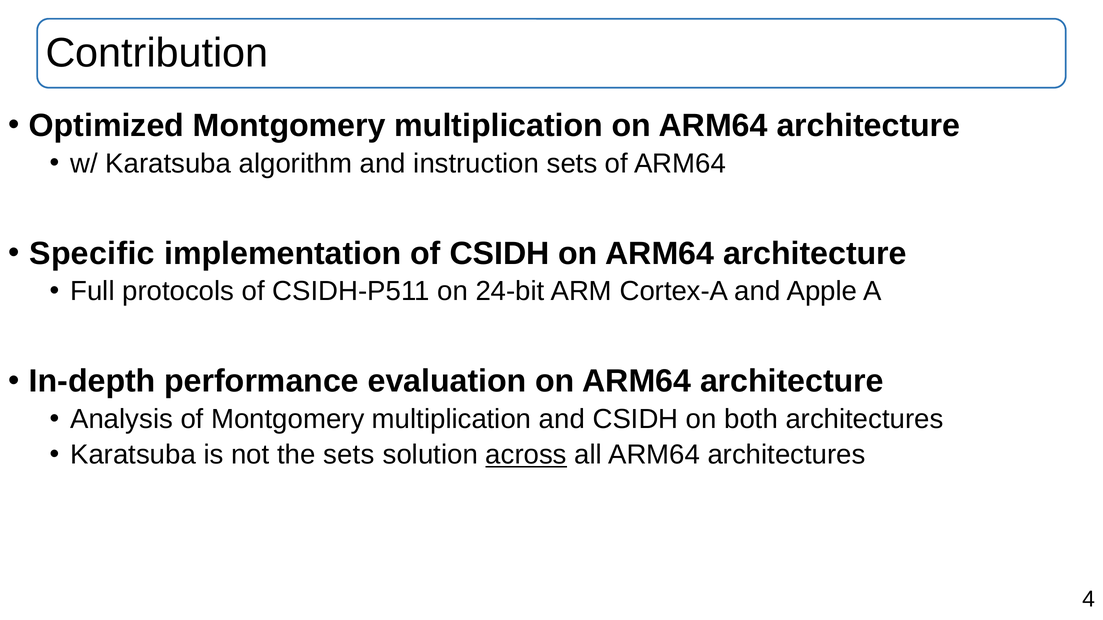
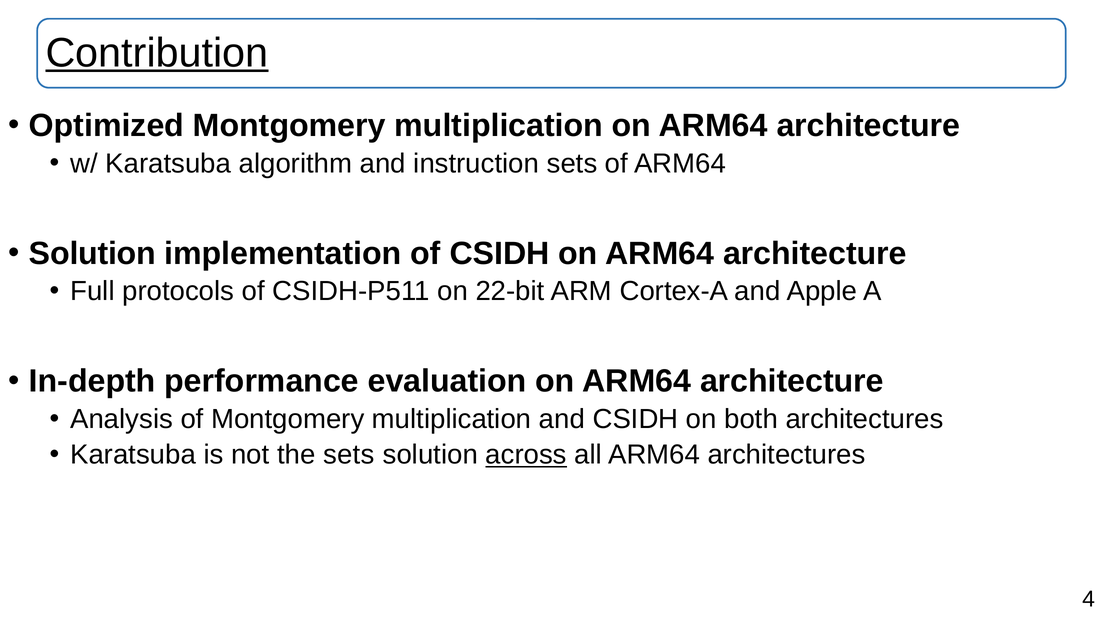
Contribution underline: none -> present
Specific at (92, 254): Specific -> Solution
24-bit: 24-bit -> 22-bit
